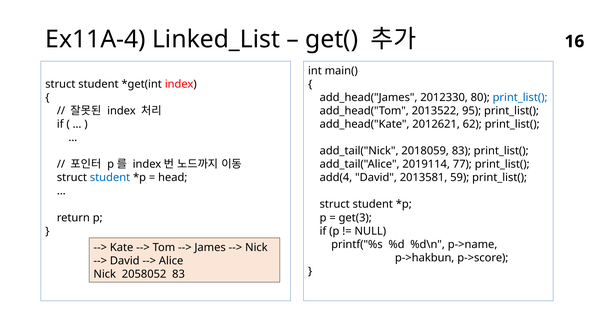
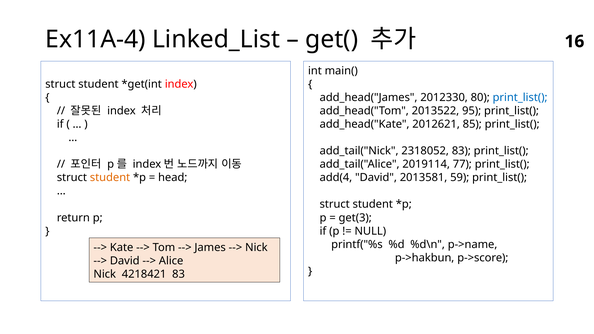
62: 62 -> 85
2018059: 2018059 -> 2318052
student at (110, 178) colour: blue -> orange
2058052: 2058052 -> 4218421
